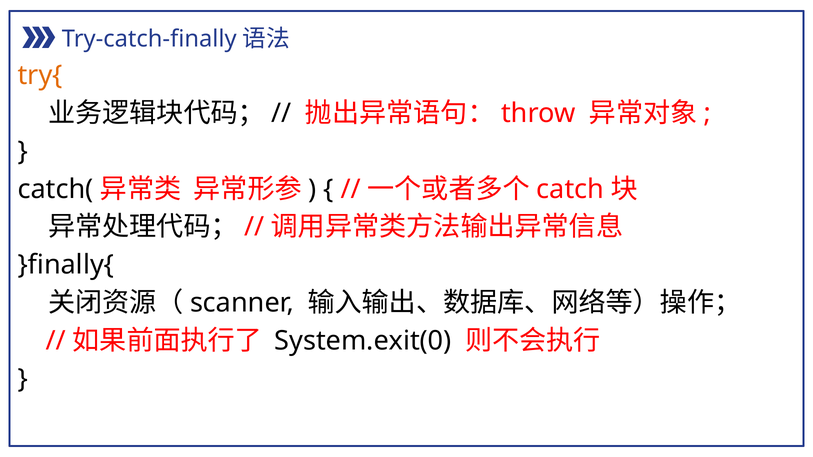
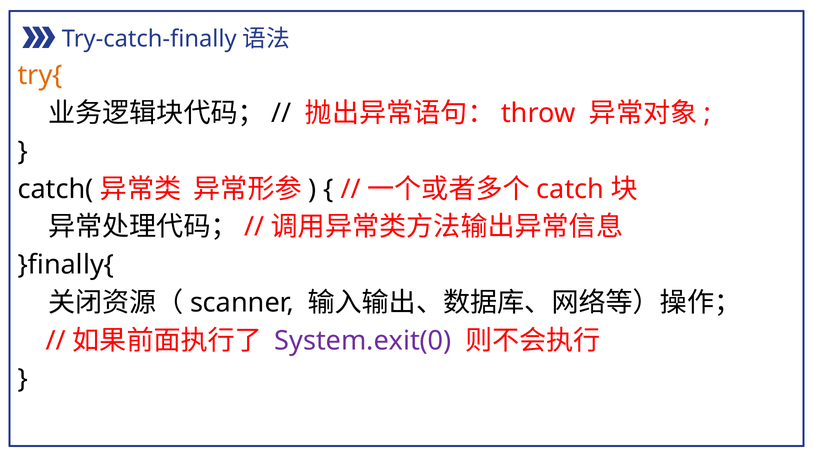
System.exit(0 colour: black -> purple
